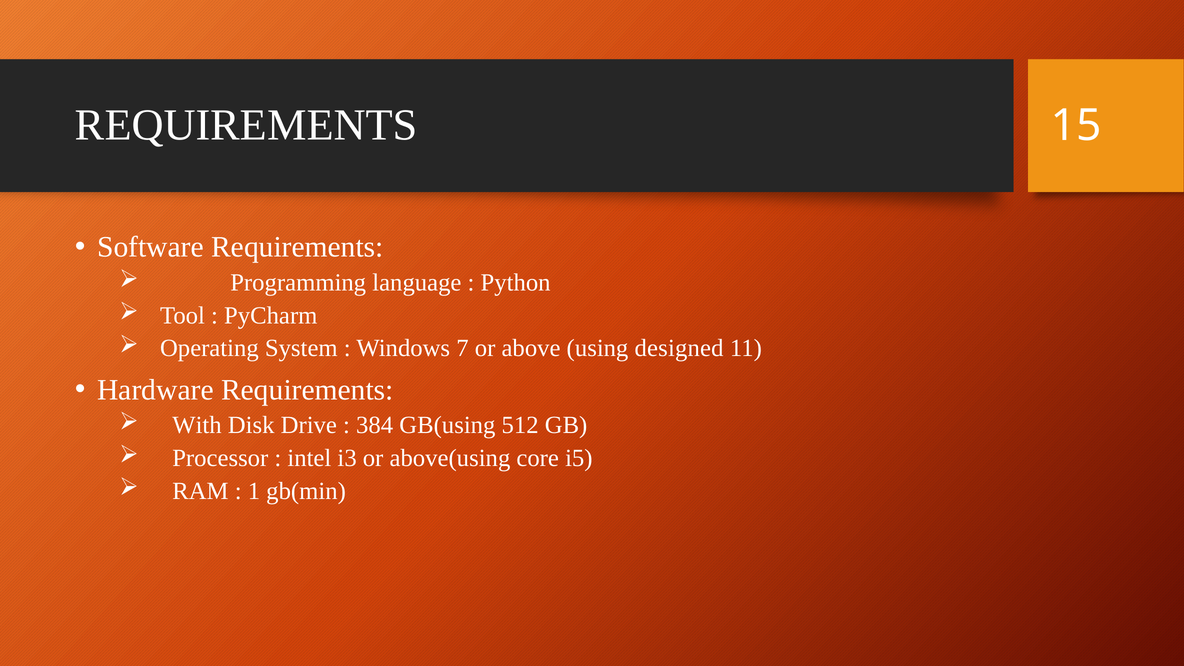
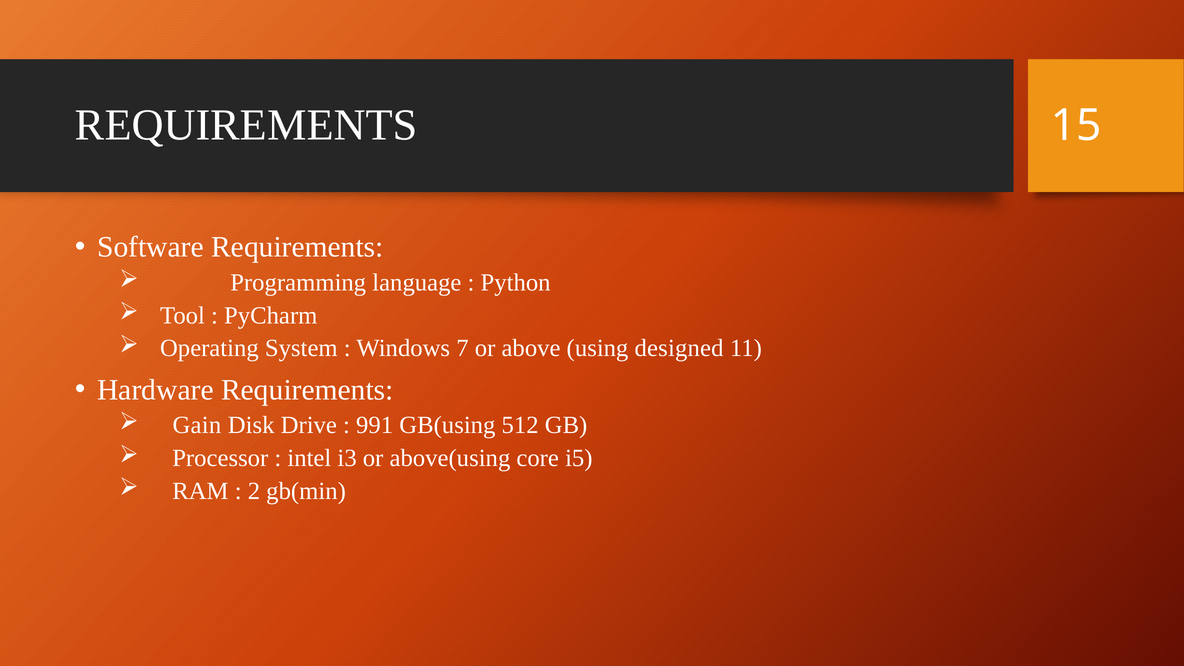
With: With -> Gain
384: 384 -> 991
1: 1 -> 2
